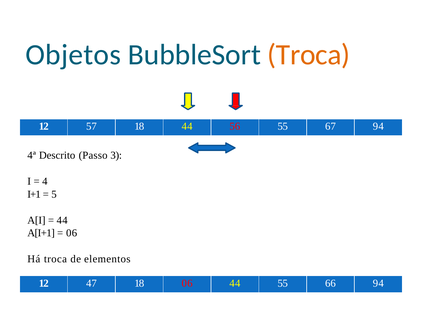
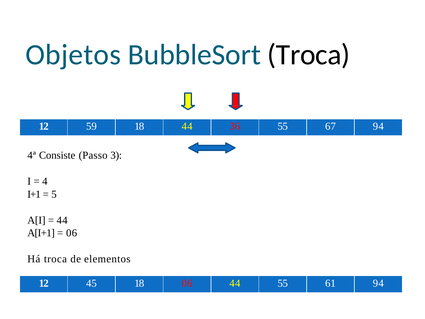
Troca at (309, 55) colour: orange -> black
57: 57 -> 59
56: 56 -> 36
Descrito: Descrito -> Consiste
47: 47 -> 45
66: 66 -> 61
